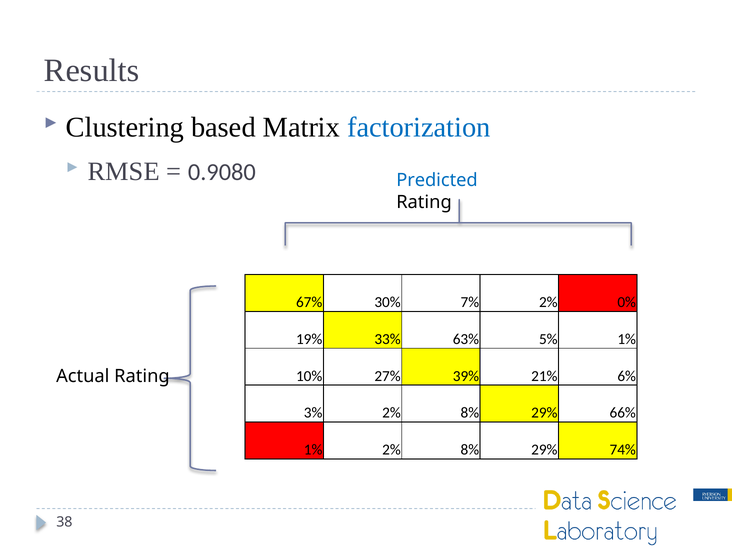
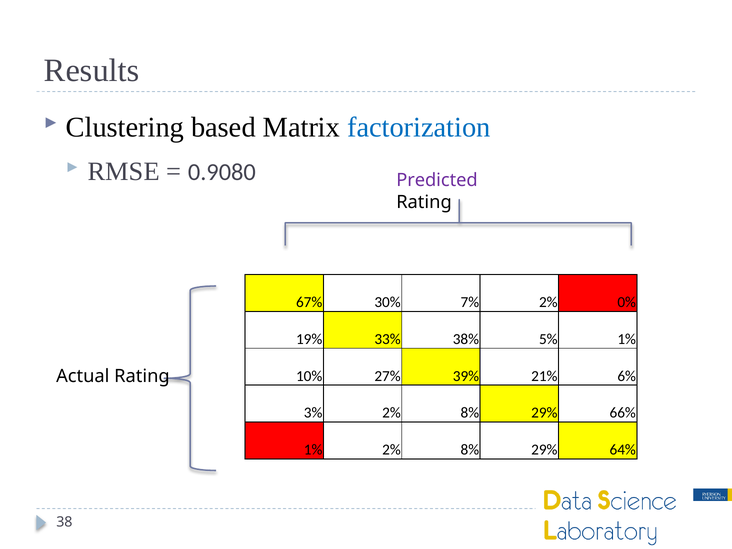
Predicted colour: blue -> purple
63%: 63% -> 38%
74%: 74% -> 64%
